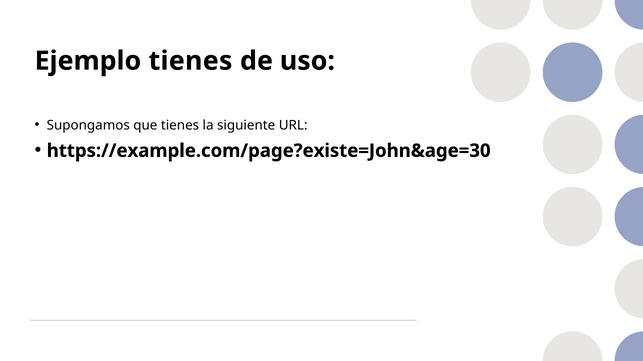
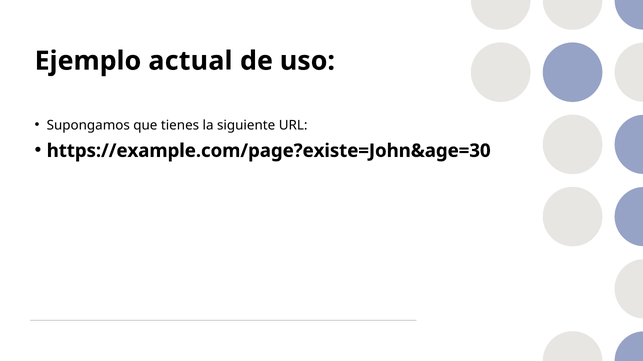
Ejemplo tienes: tienes -> actual
